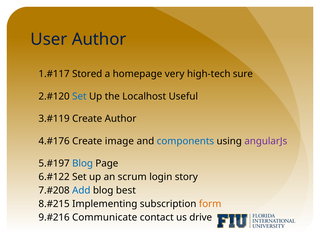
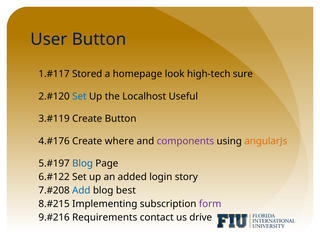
User Author: Author -> Button
very: very -> look
Create Author: Author -> Button
image: image -> where
components colour: blue -> purple
angularJs colour: purple -> orange
scrum: scrum -> added
form colour: orange -> purple
Communicate: Communicate -> Requirements
